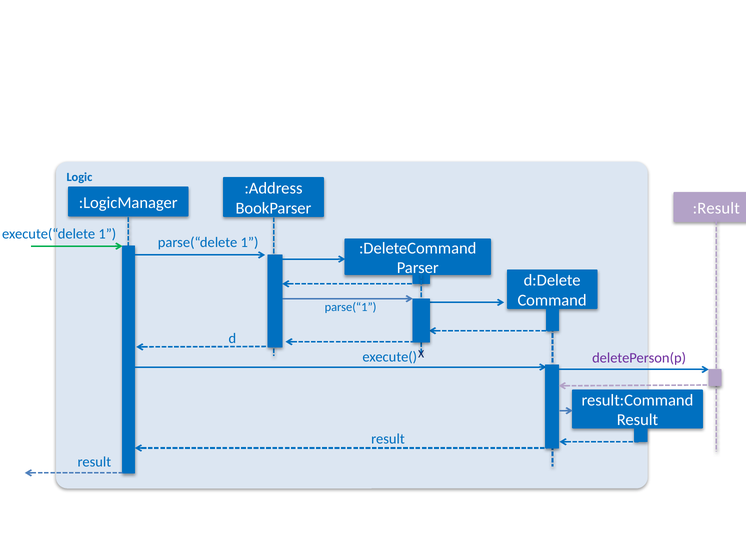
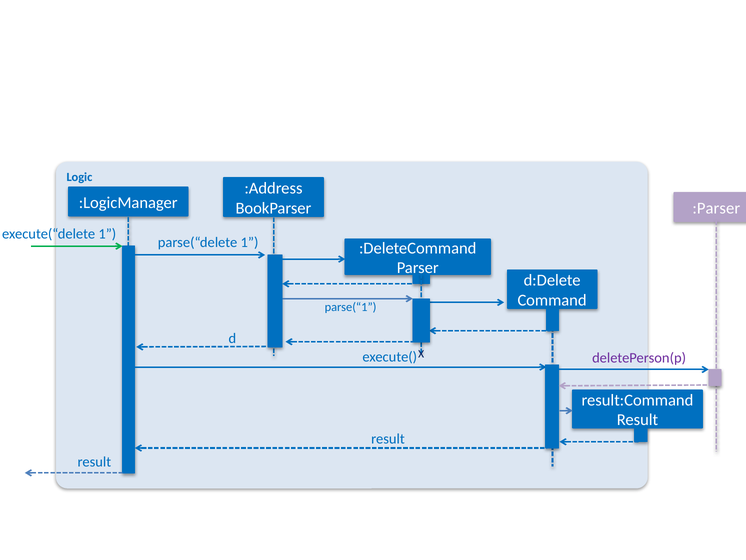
:Result: :Result -> :Parser
